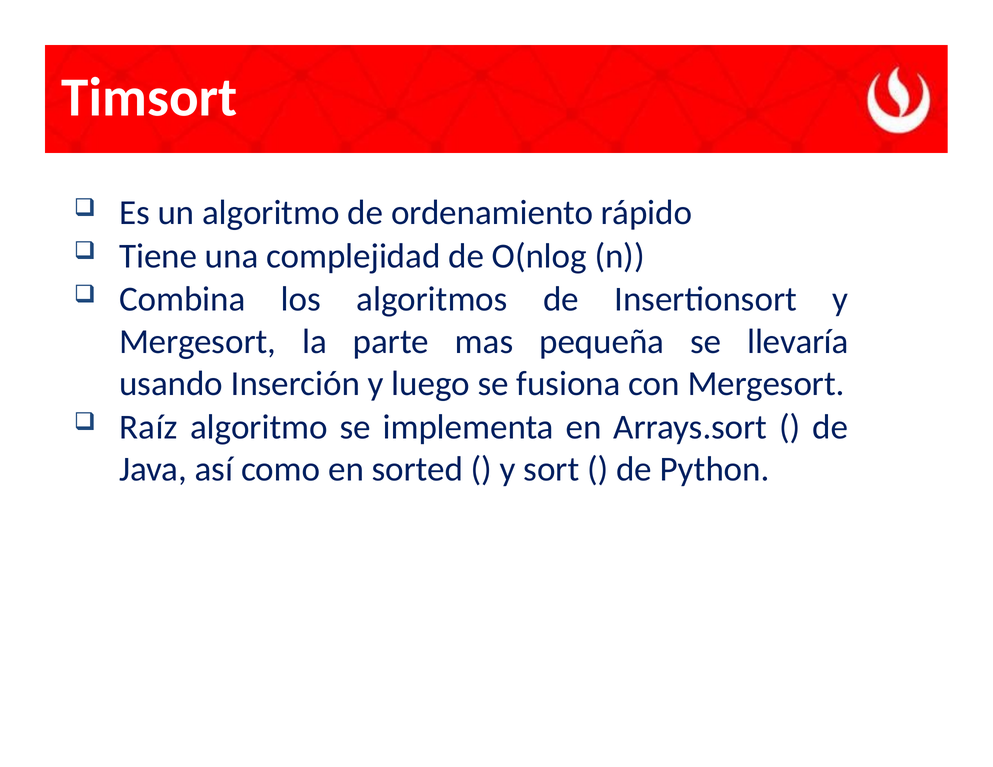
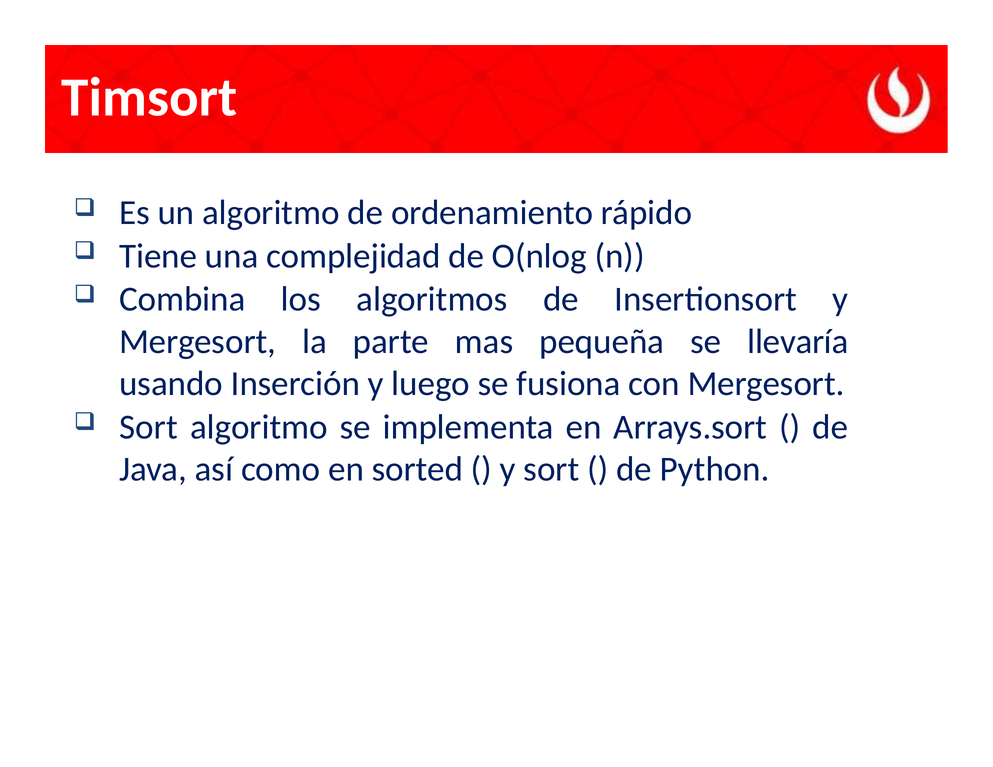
Raíz at (148, 427): Raíz -> Sort
